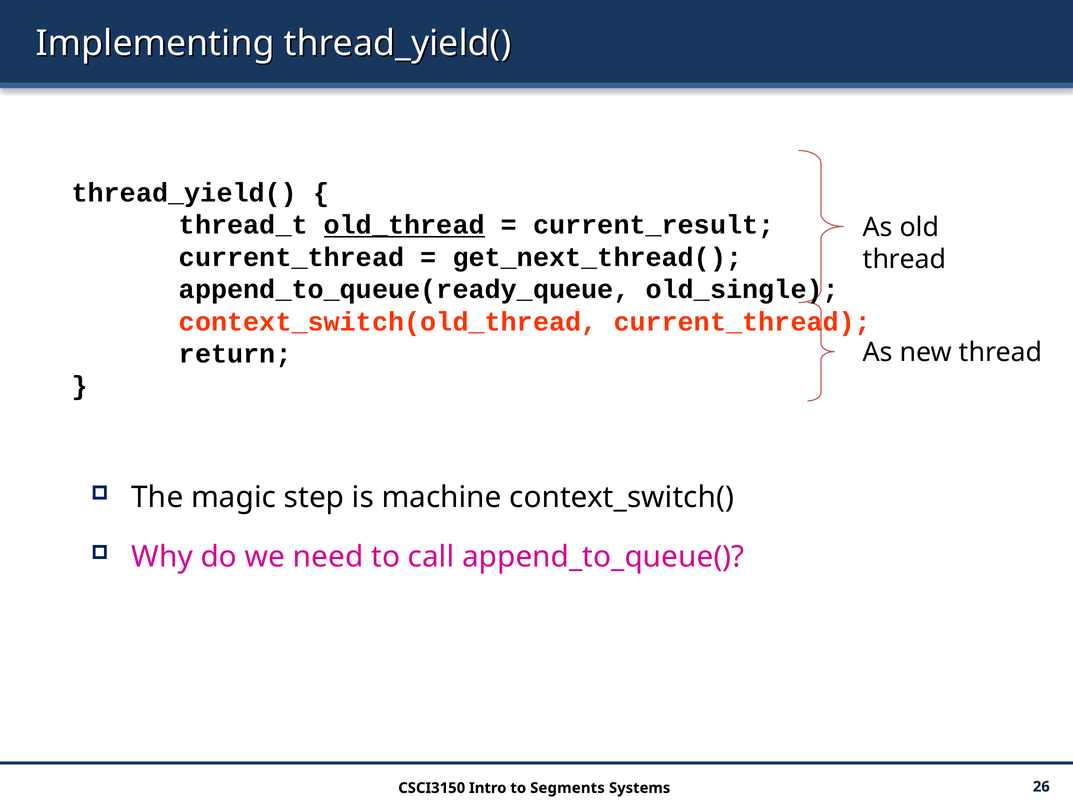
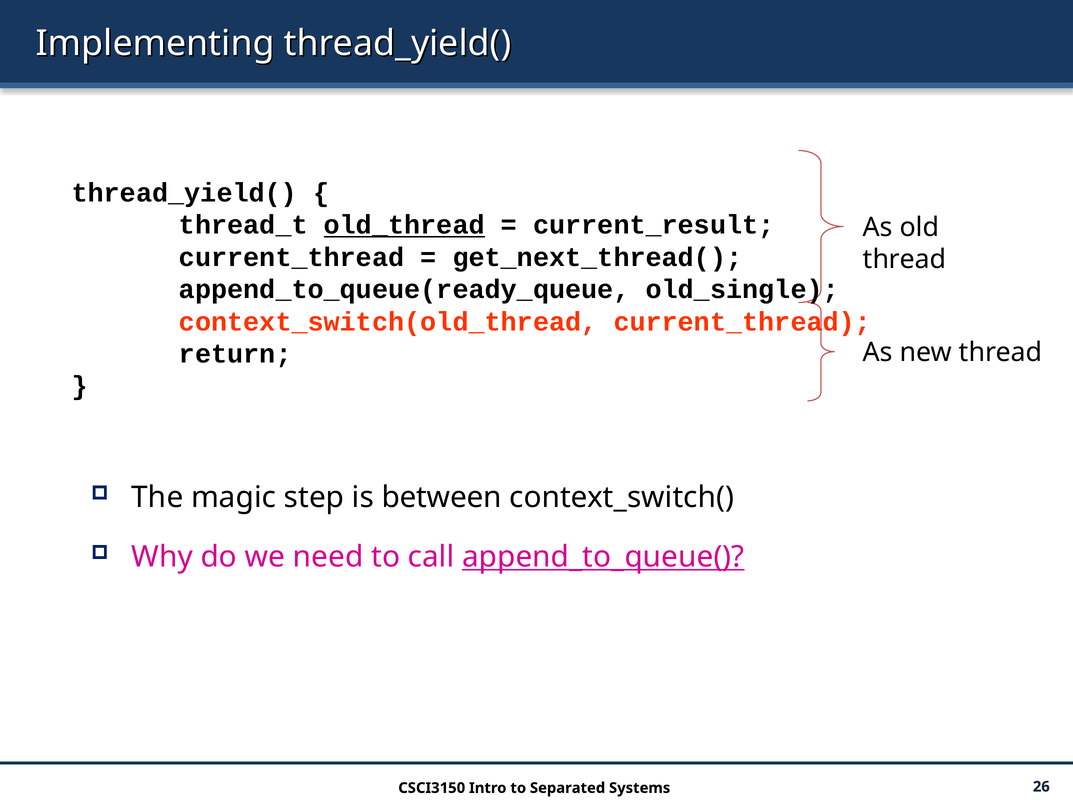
machine: machine -> between
append_to_queue( underline: none -> present
Segments: Segments -> Separated
